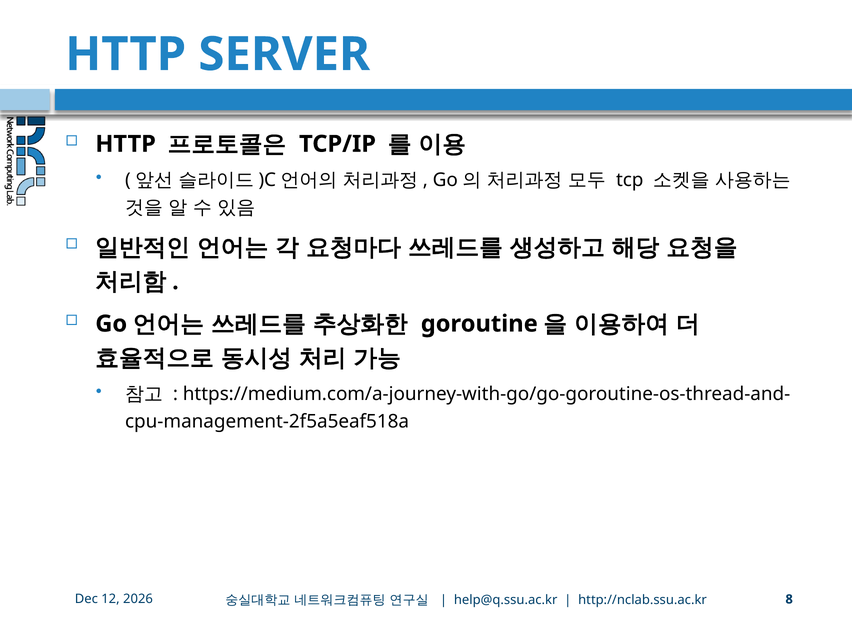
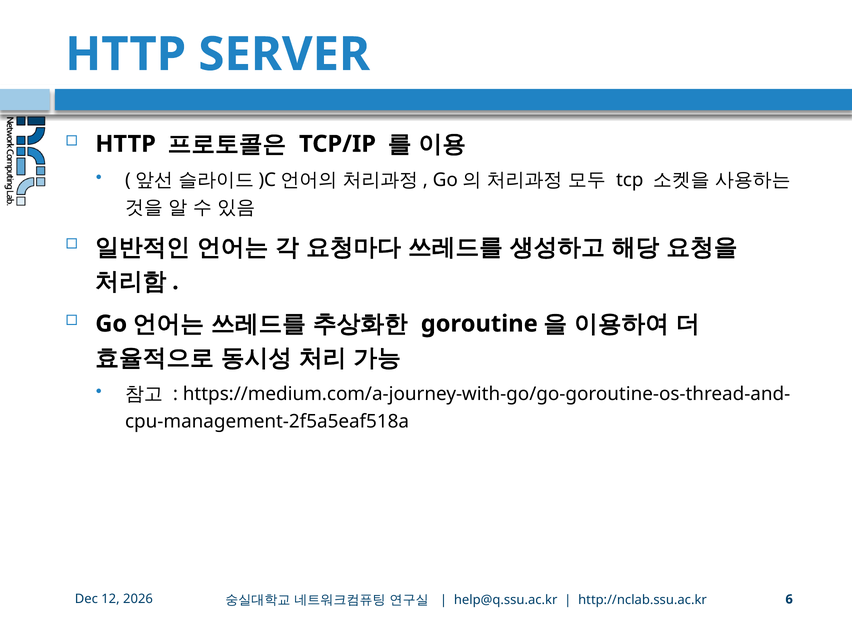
8: 8 -> 6
